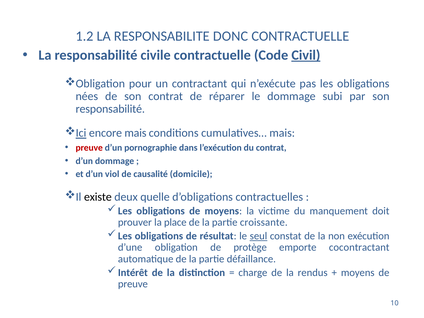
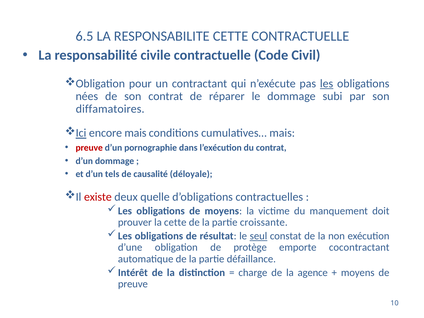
1.2: 1.2 -> 6.5
RESPONSABILITE DONC: DONC -> CETTE
Civil underline: present -> none
les underline: none -> present
responsabilité at (110, 109): responsabilité -> diffamatoires
viol: viol -> tels
domicile: domicile -> déloyale
existe colour: black -> red
la place: place -> cette
rendus: rendus -> agence
